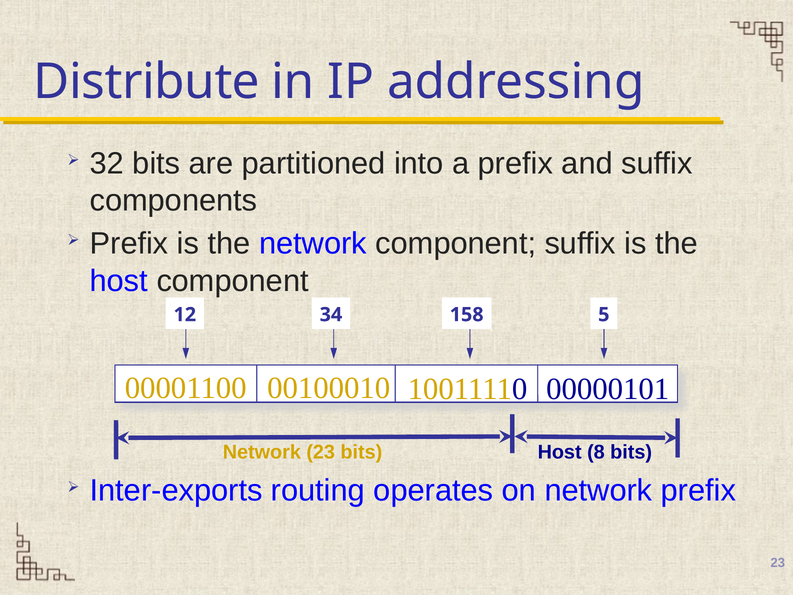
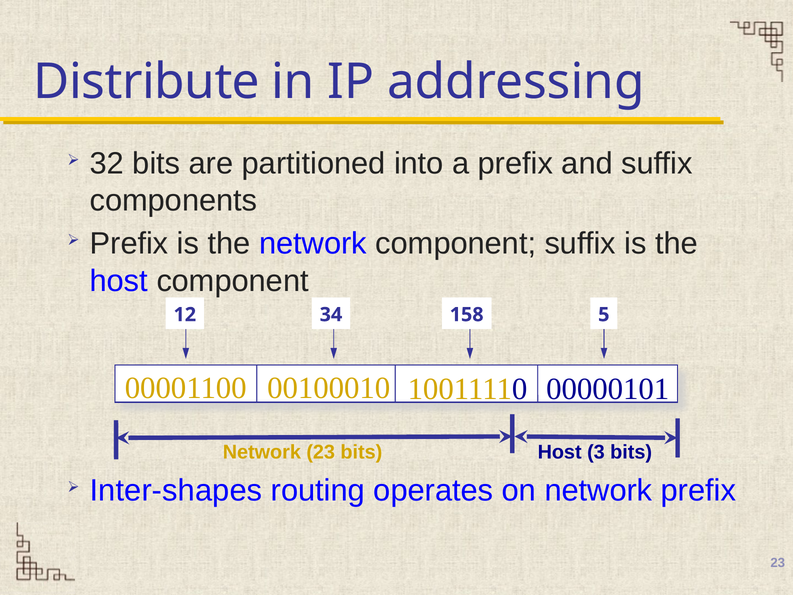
8: 8 -> 3
Inter-exports: Inter-exports -> Inter-shapes
